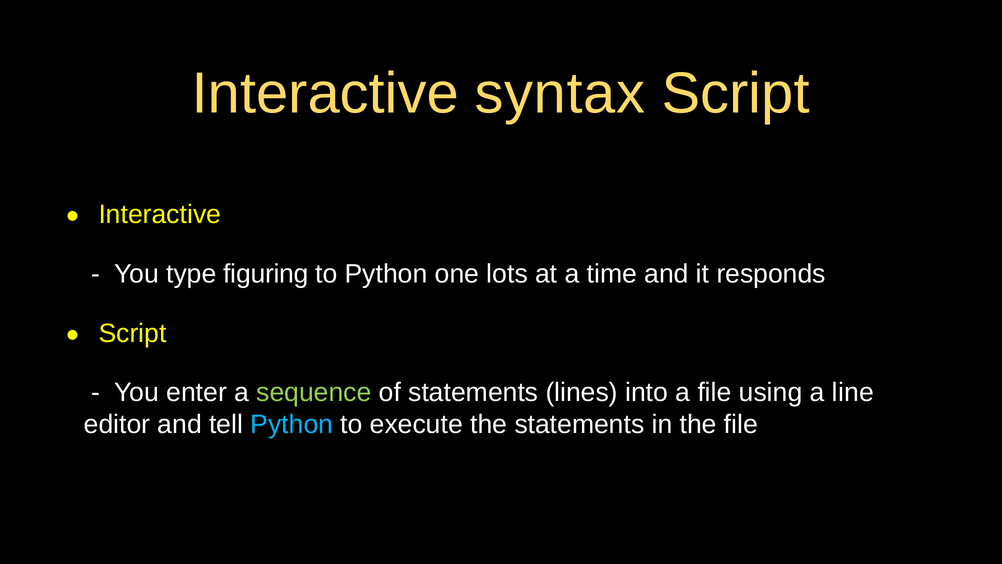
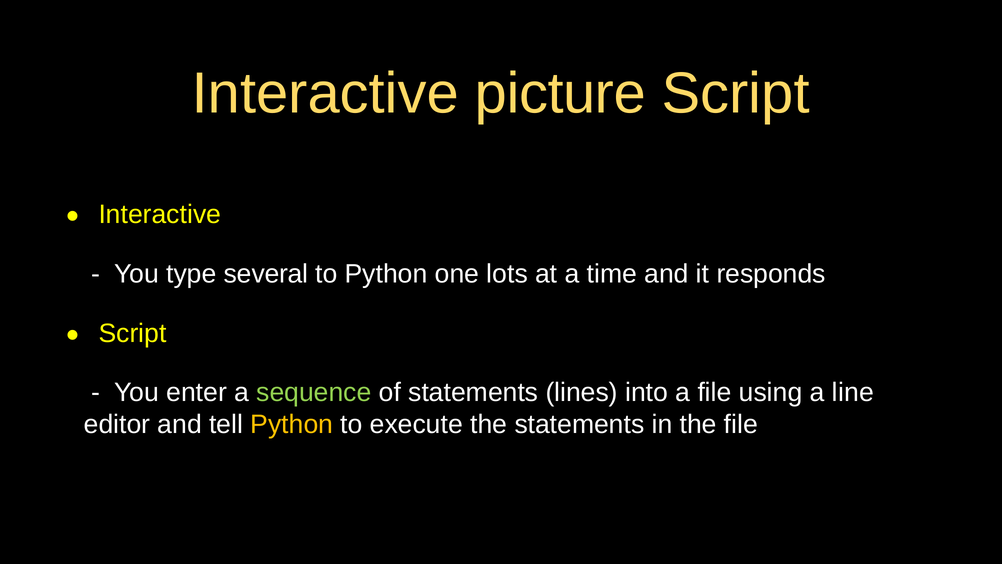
syntax: syntax -> picture
figuring: figuring -> several
Python at (292, 424) colour: light blue -> yellow
